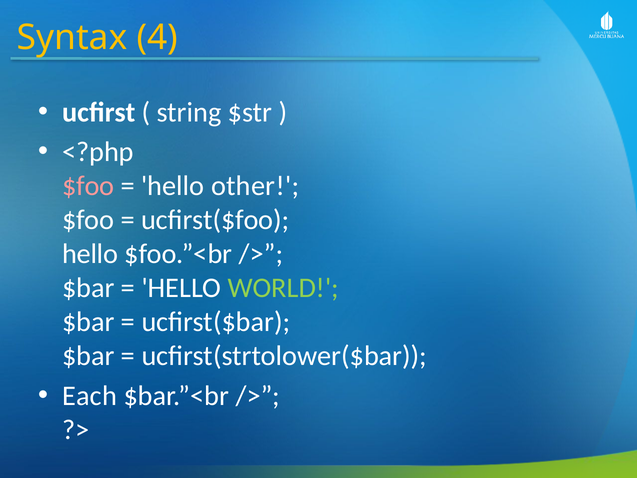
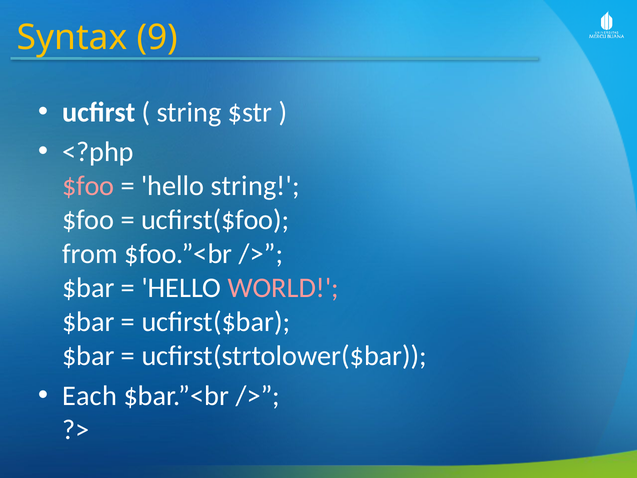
4: 4 -> 9
hello other: other -> string
hello at (90, 254): hello -> from
WORLD colour: light green -> pink
